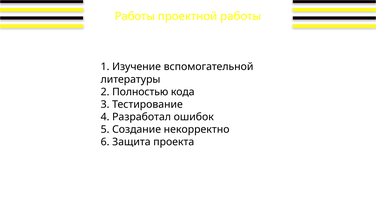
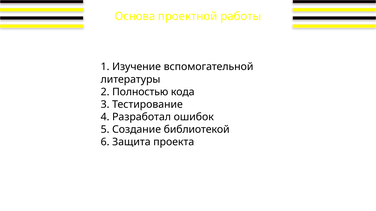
Работы at (135, 16): Работы -> Основа
некорректно: некорректно -> библиотекой
